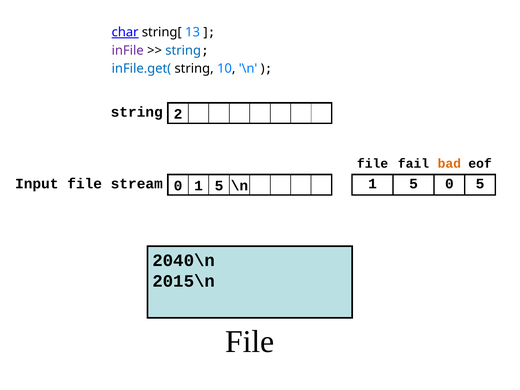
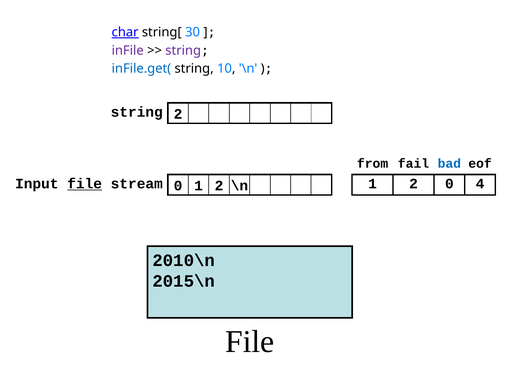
13: 13 -> 30
string at (183, 50) colour: blue -> purple
file at (373, 163): file -> from
bad colour: orange -> blue
file at (85, 184) underline: none -> present
stream 1 5: 5 -> 2
0 5: 5 -> 4
0 1 5: 5 -> 2
2040\n: 2040\n -> 2010\n
